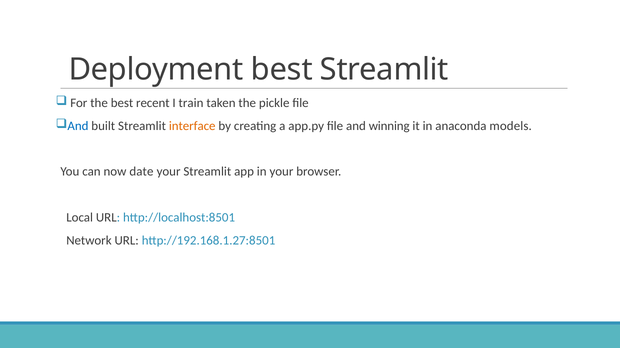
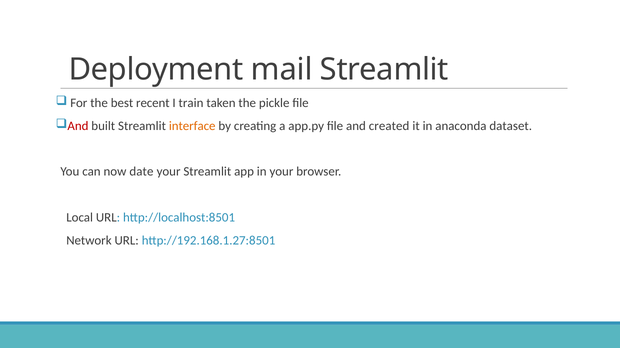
Deployment best: best -> mail
And at (78, 126) colour: blue -> red
winning: winning -> created
models: models -> dataset
